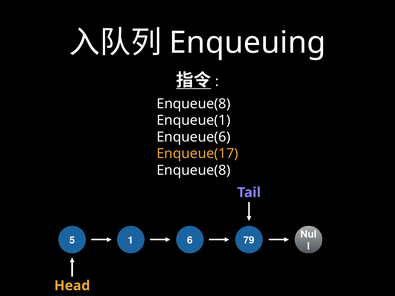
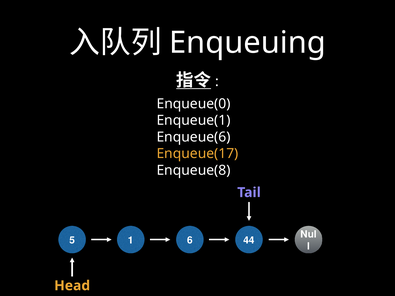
Enqueue(8 at (193, 104): Enqueue(8 -> Enqueue(0
79: 79 -> 44
